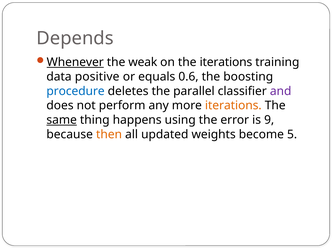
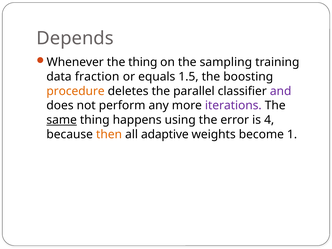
Whenever underline: present -> none
the weak: weak -> thing
the iterations: iterations -> sampling
positive: positive -> fraction
0.6: 0.6 -> 1.5
procedure colour: blue -> orange
iterations at (233, 106) colour: orange -> purple
9: 9 -> 4
updated: updated -> adaptive
5: 5 -> 1
